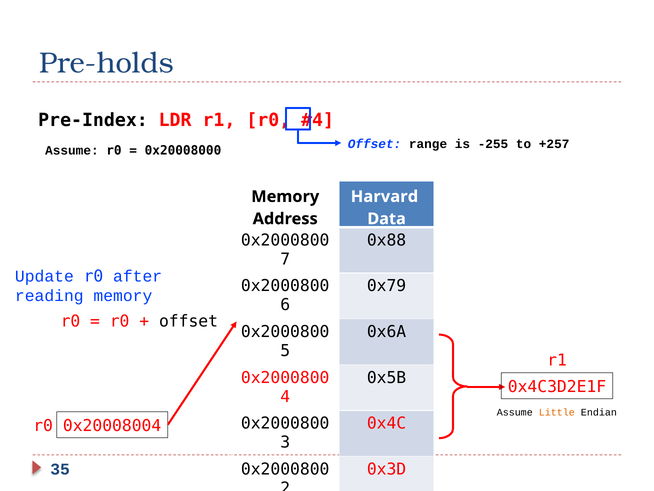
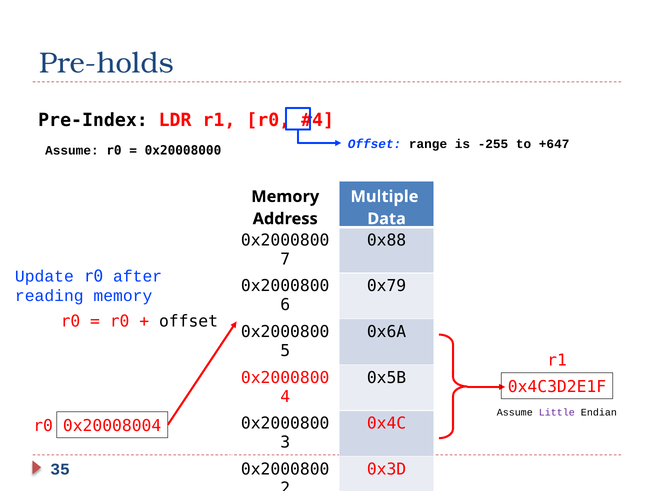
+257: +257 -> +647
Harvard: Harvard -> Multiple
Little colour: orange -> purple
